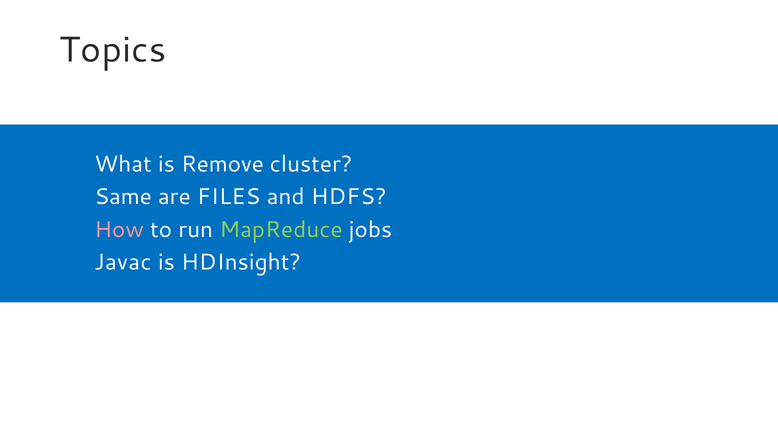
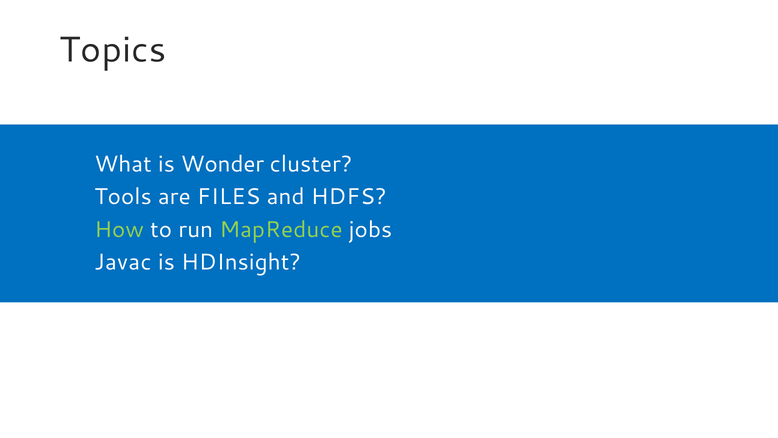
Remove: Remove -> Wonder
Same: Same -> Tools
How colour: pink -> light green
